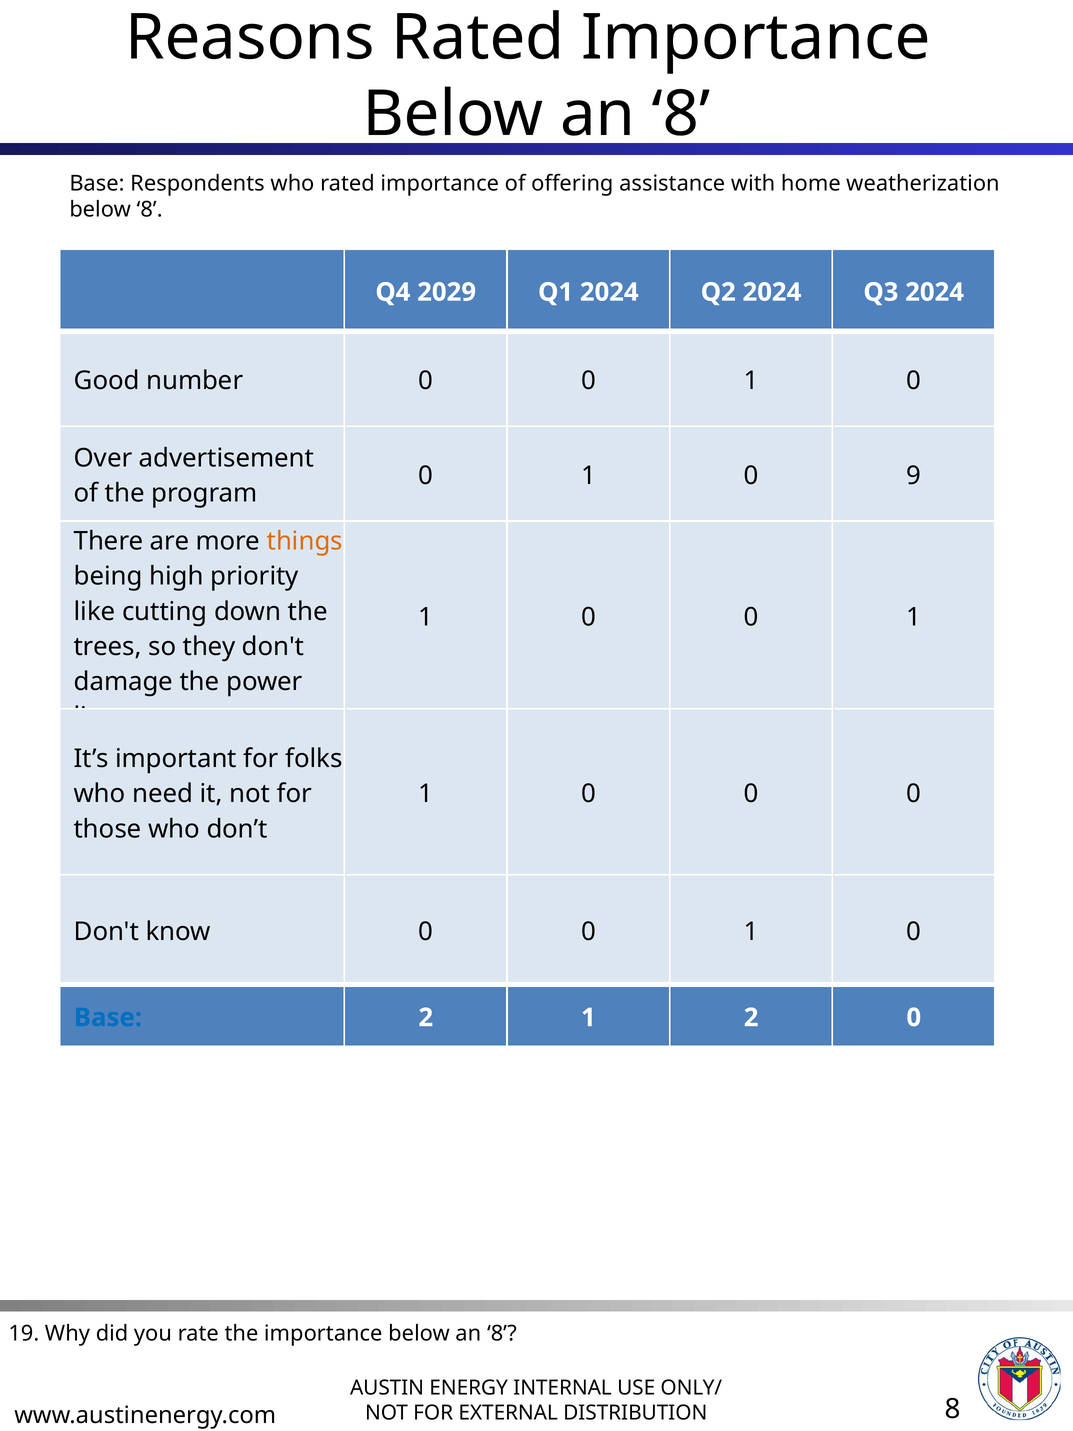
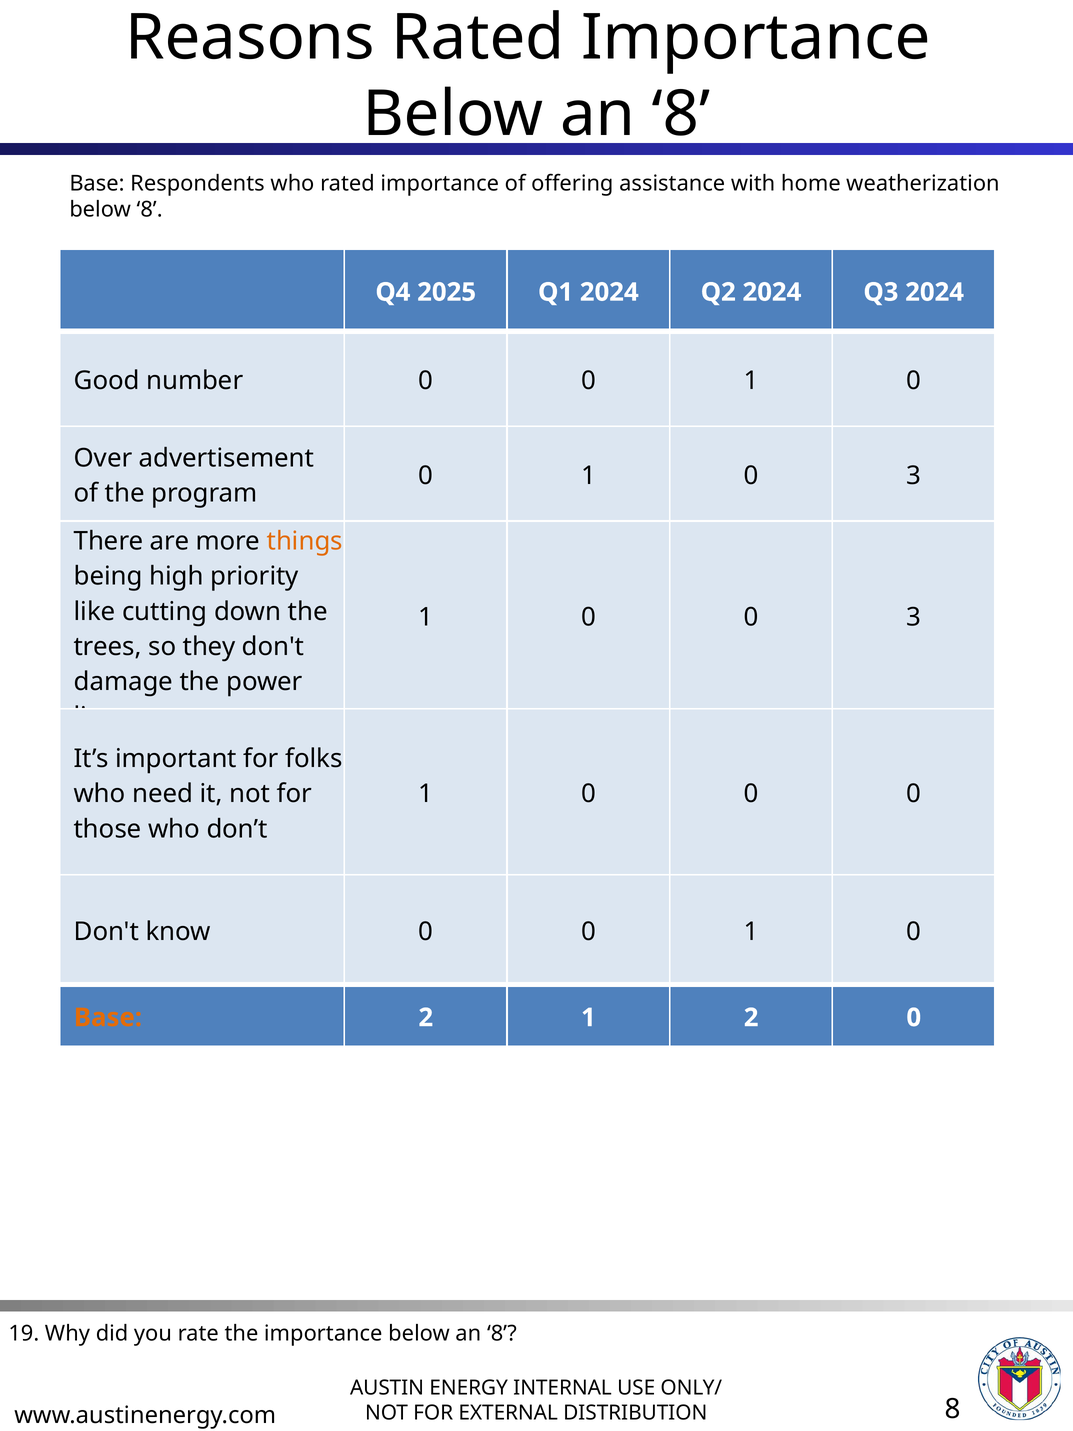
2029: 2029 -> 2025
1 0 9: 9 -> 3
1 0 0 1: 1 -> 3
Base at (108, 1017) colour: blue -> orange
